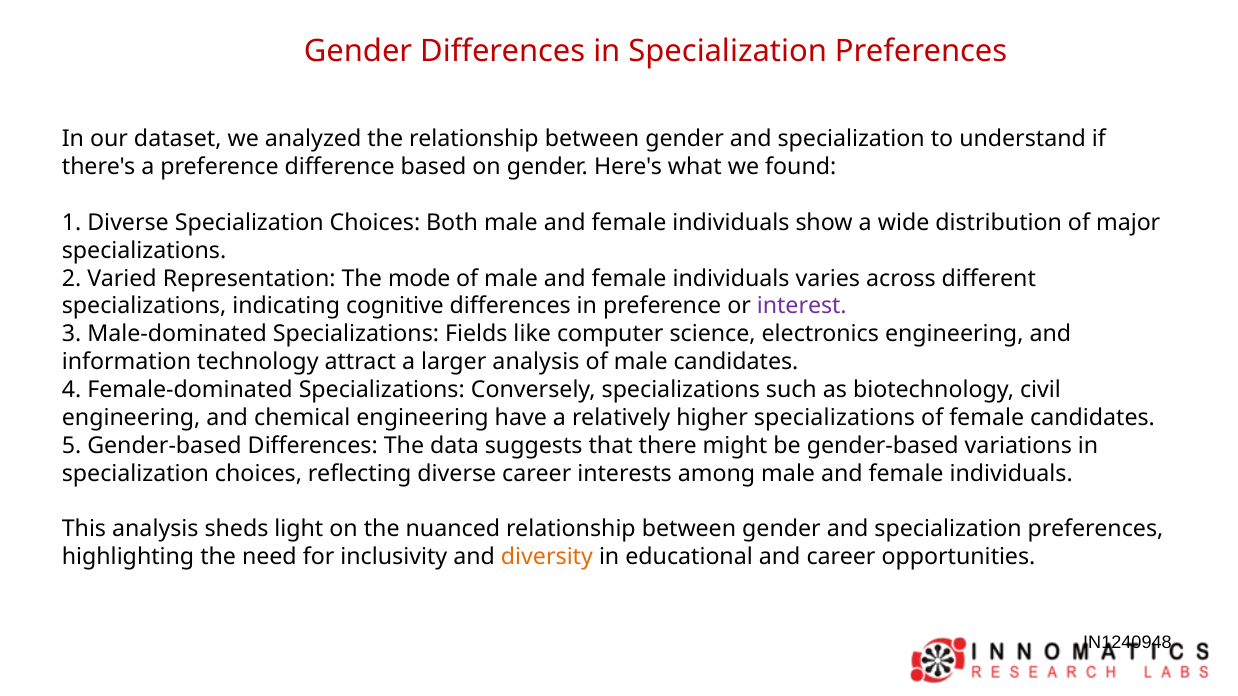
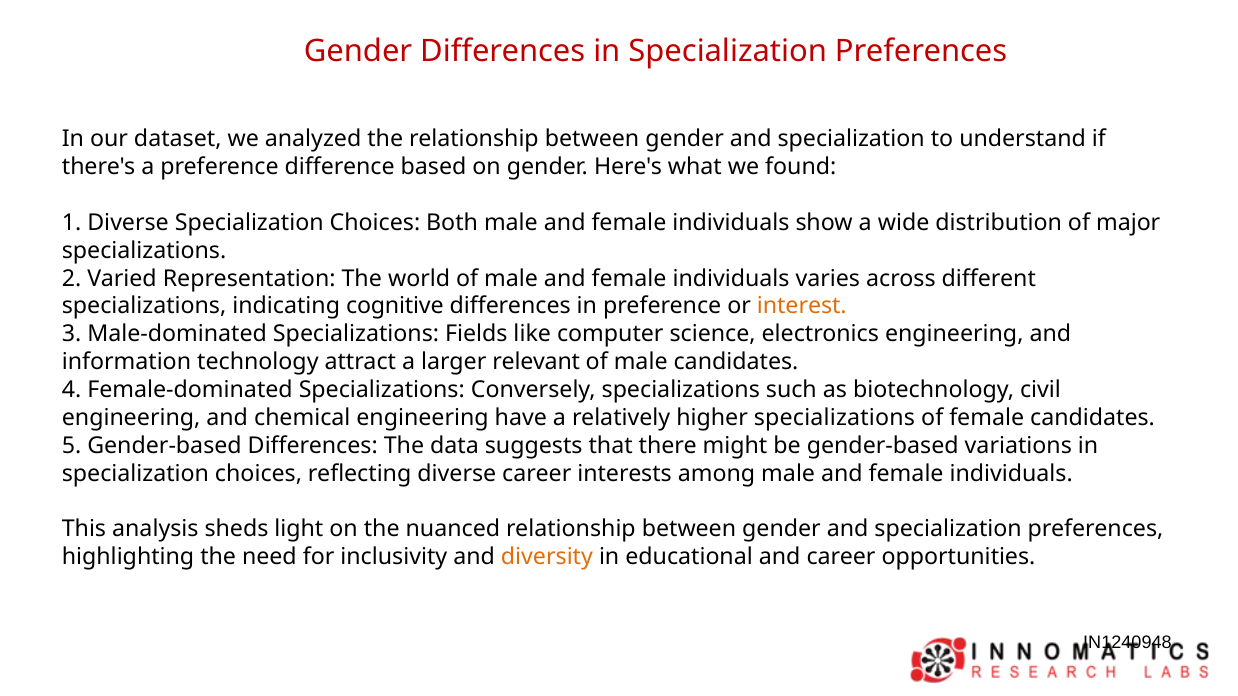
mode: mode -> world
interest colour: purple -> orange
larger analysis: analysis -> relevant
